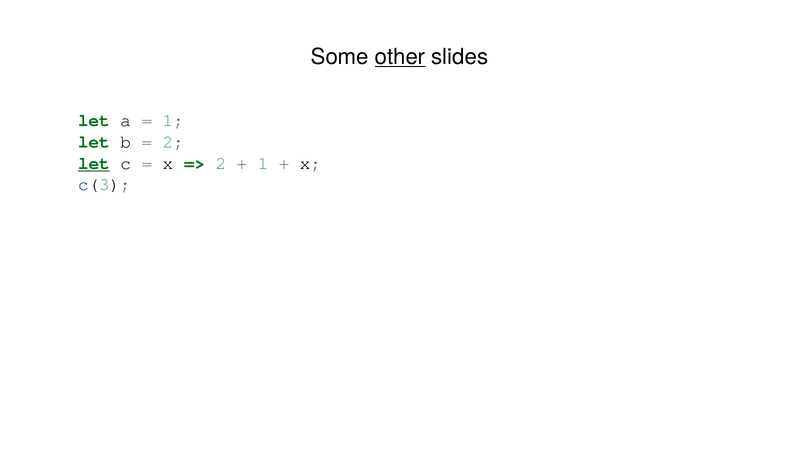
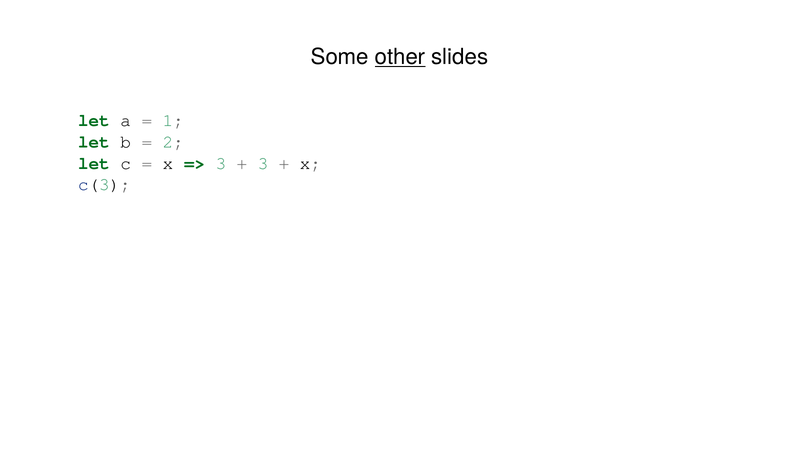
let at (94, 163) underline: present -> none
2 at (221, 163): 2 -> 3
1 at (263, 163): 1 -> 3
